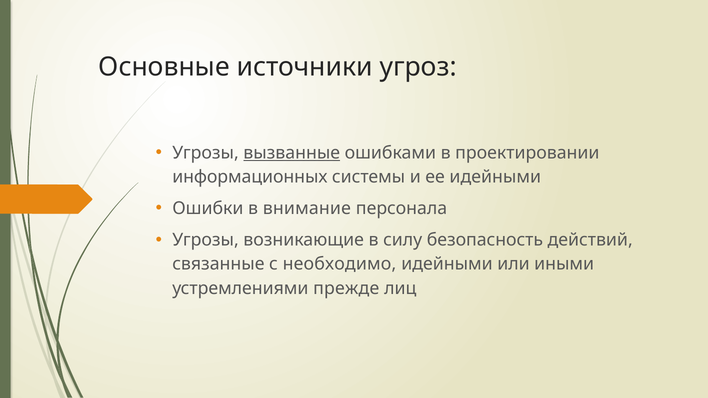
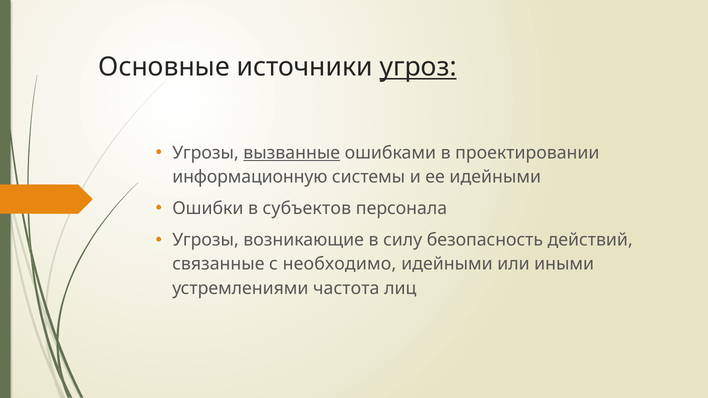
угроз underline: none -> present
информационных: информационных -> информационную
внимание: внимание -> субъектов
прежде: прежде -> частота
